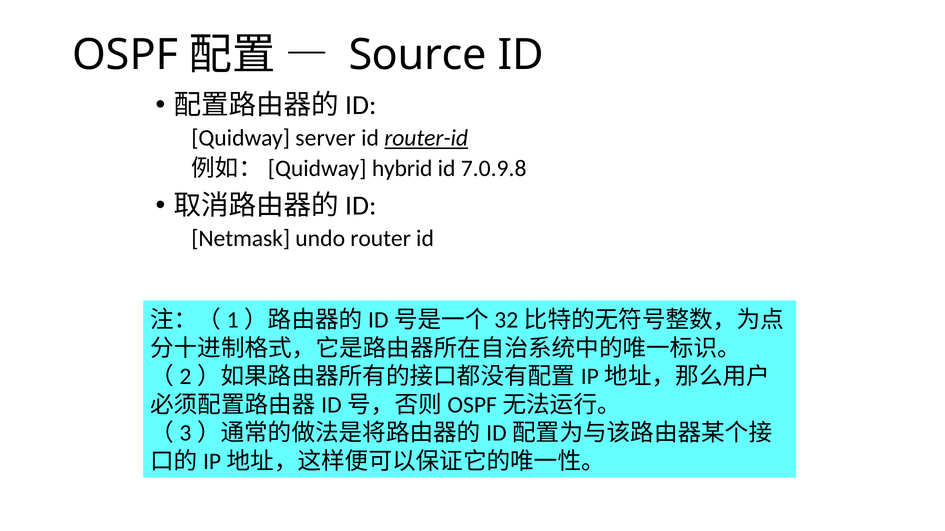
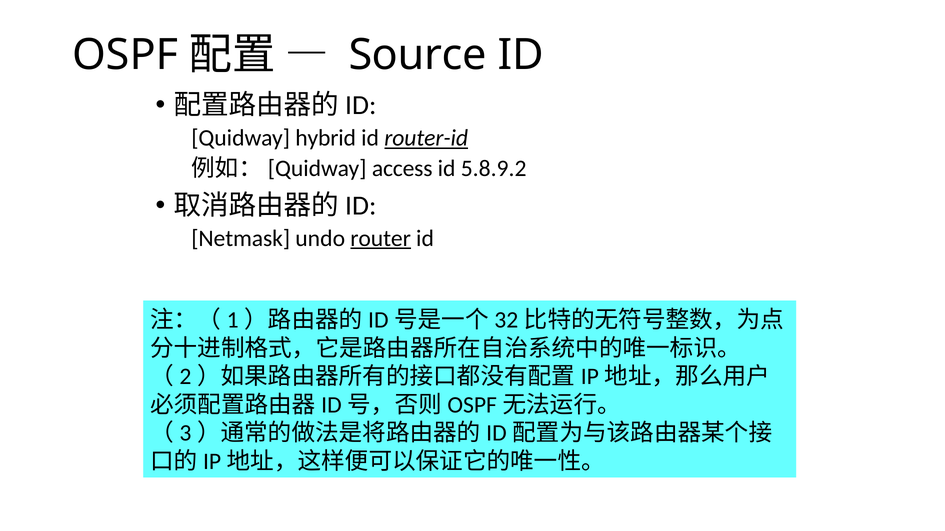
server: server -> hybrid
hybrid: hybrid -> access
7.0.9.8: 7.0.9.8 -> 5.8.9.2
router underline: none -> present
